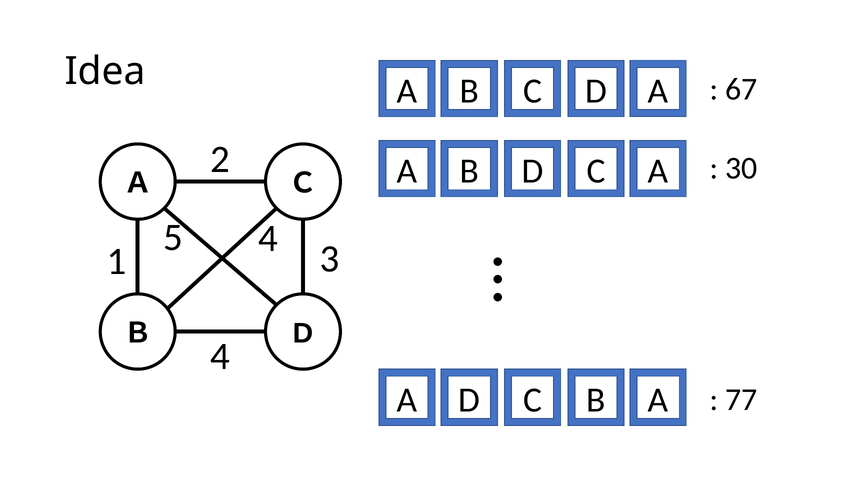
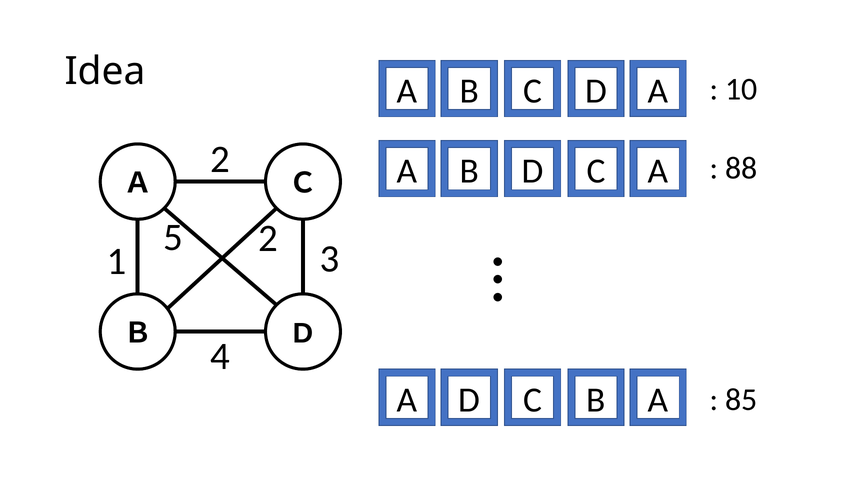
67: 67 -> 10
30: 30 -> 88
5 4: 4 -> 2
77: 77 -> 85
